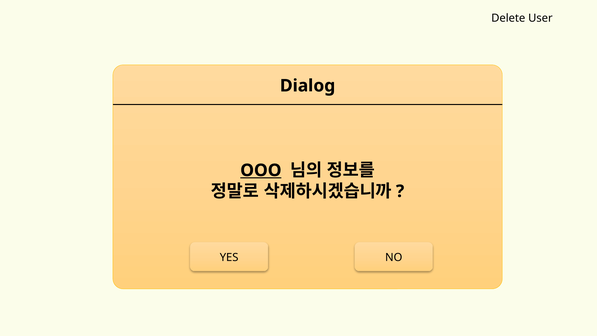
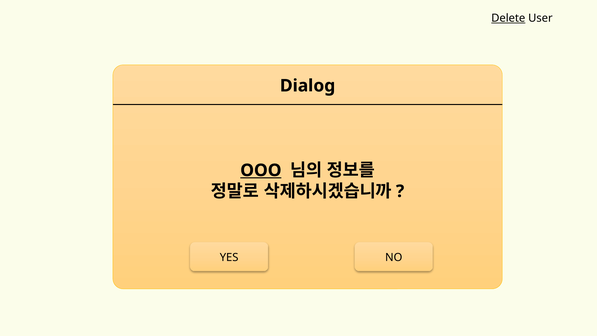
Delete underline: none -> present
